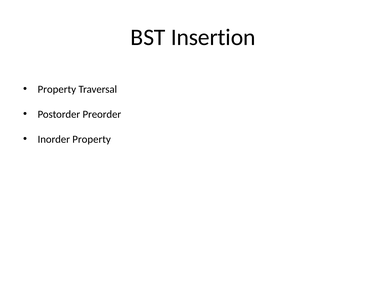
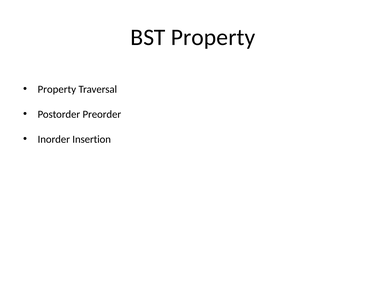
BST Insertion: Insertion -> Property
Inorder Property: Property -> Insertion
